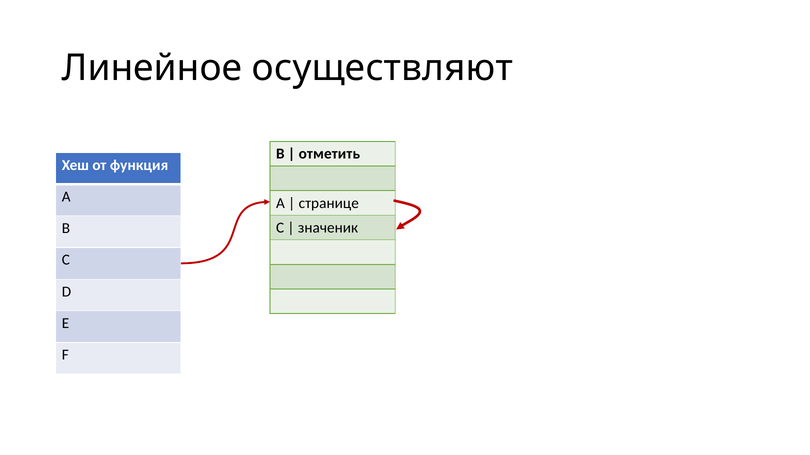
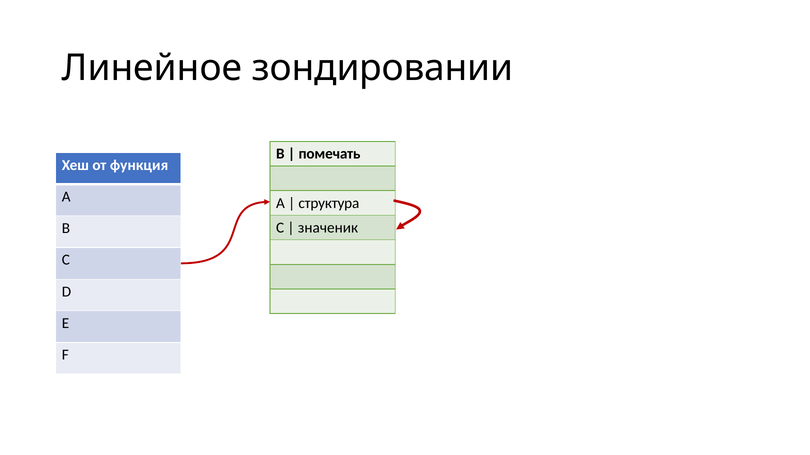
осуществляют: осуществляют -> зондировании
отметить: отметить -> помечать
странице: странице -> структура
